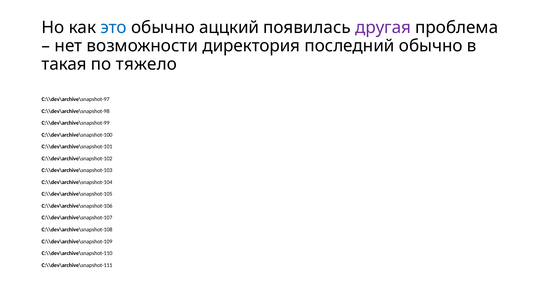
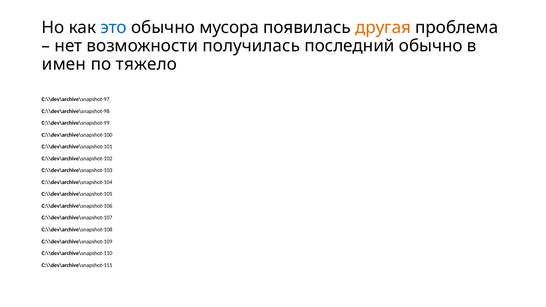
аццкий: аццкий -> мусора
другая colour: purple -> orange
директория: директория -> получилась
такая: такая -> имен
